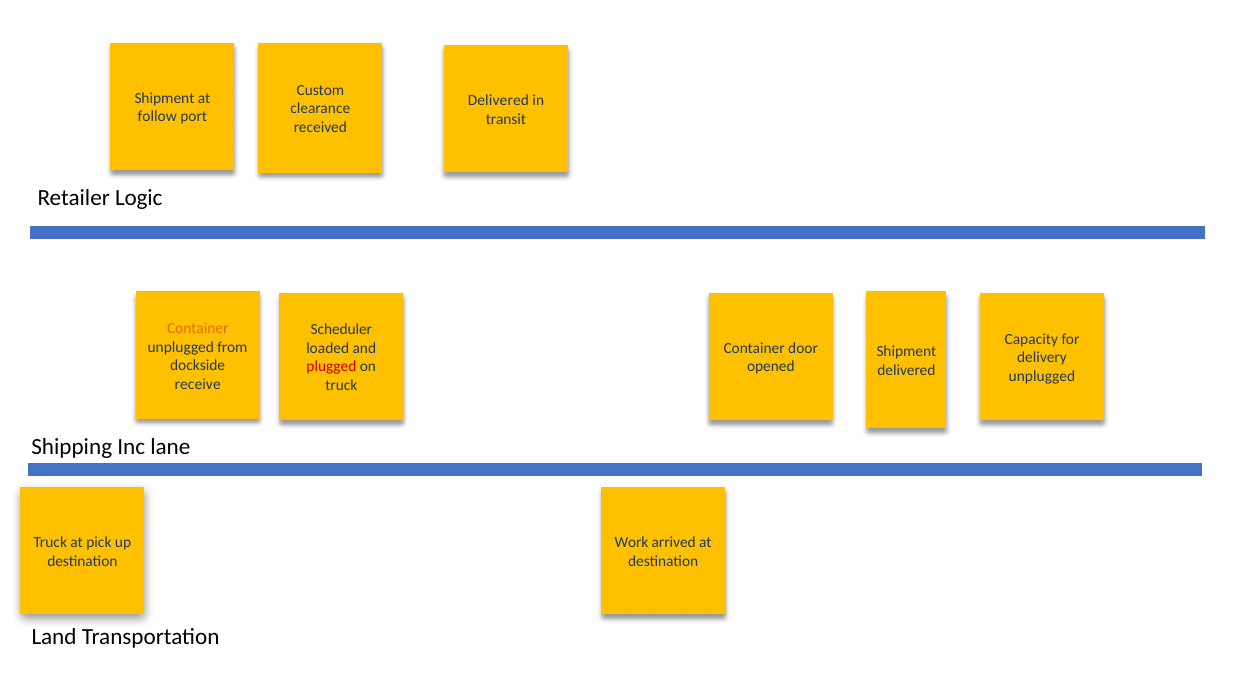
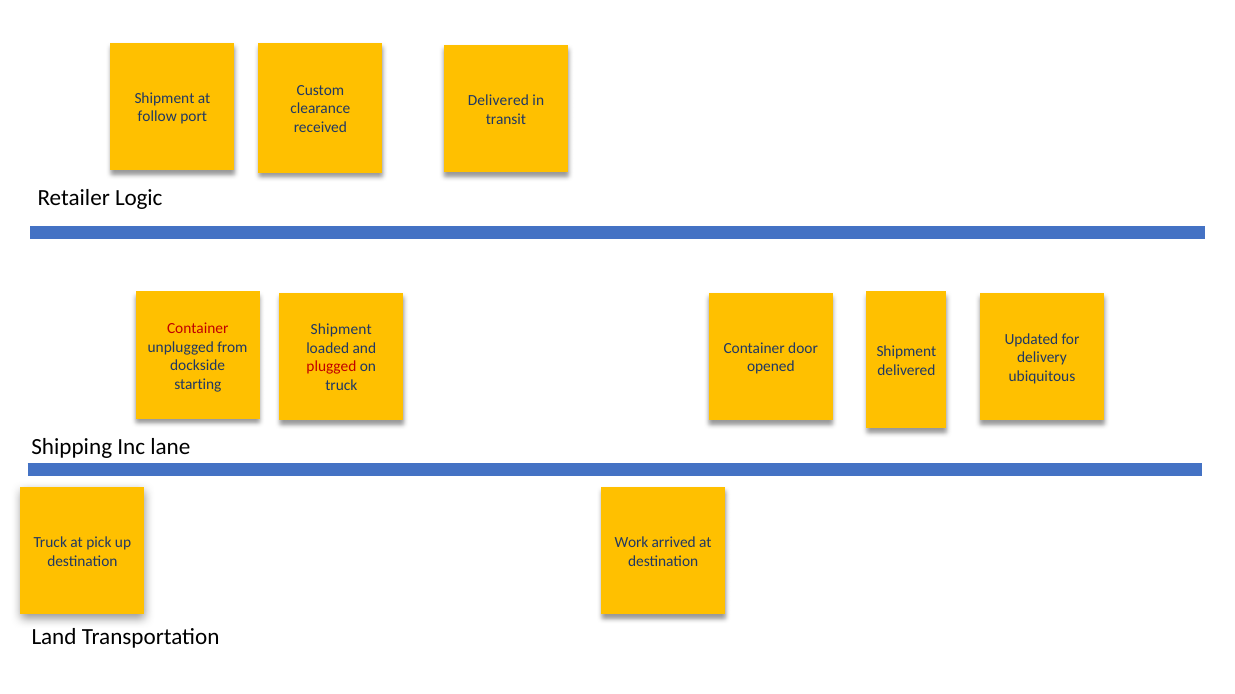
Container at (198, 329) colour: orange -> red
Scheduler at (341, 330): Scheduler -> Shipment
Capacity: Capacity -> Updated
unplugged at (1042, 376): unplugged -> ubiquitous
receive: receive -> starting
